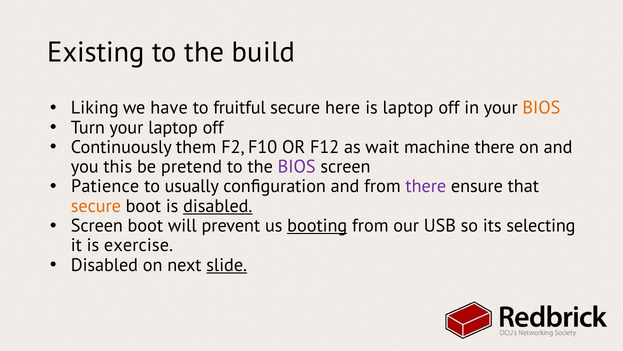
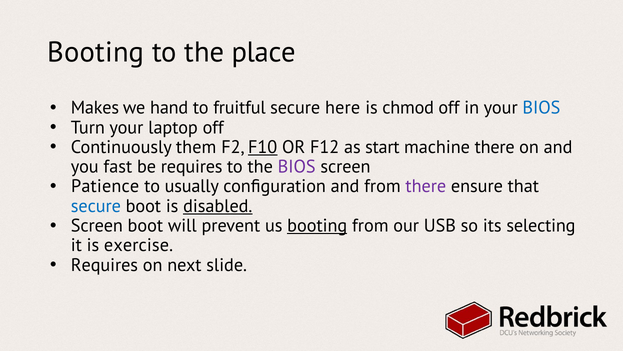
Existing at (96, 52): Existing -> Booting
build: build -> place
Liking: Liking -> Makes
have: have -> hand
is laptop: laptop -> chmod
BIOS at (541, 108) colour: orange -> blue
F10 underline: none -> present
wait: wait -> start
this: this -> fast
be pretend: pretend -> requires
secure at (96, 206) colour: orange -> blue
Disabled at (104, 265): Disabled -> Requires
slide underline: present -> none
